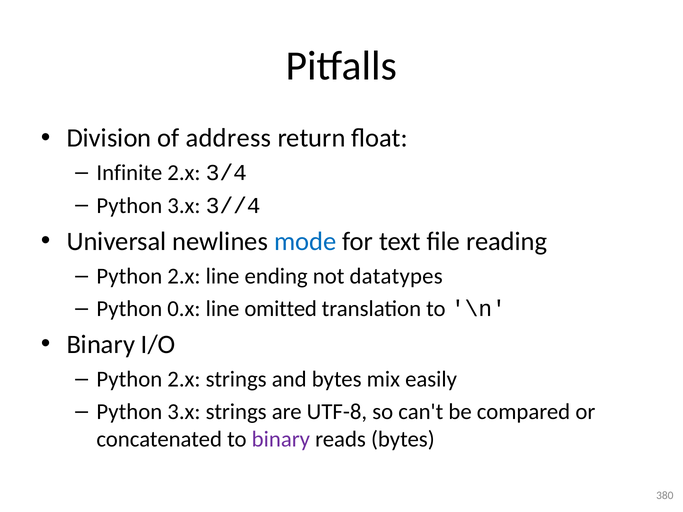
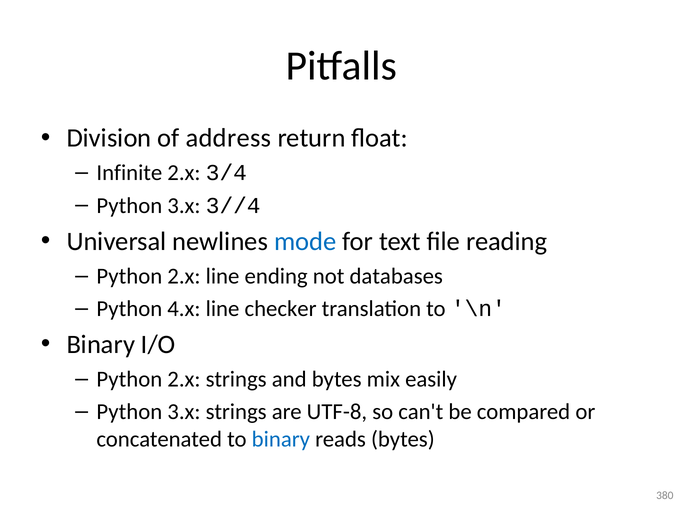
datatypes: datatypes -> databases
0.x: 0.x -> 4.x
omitted: omitted -> checker
binary at (281, 439) colour: purple -> blue
